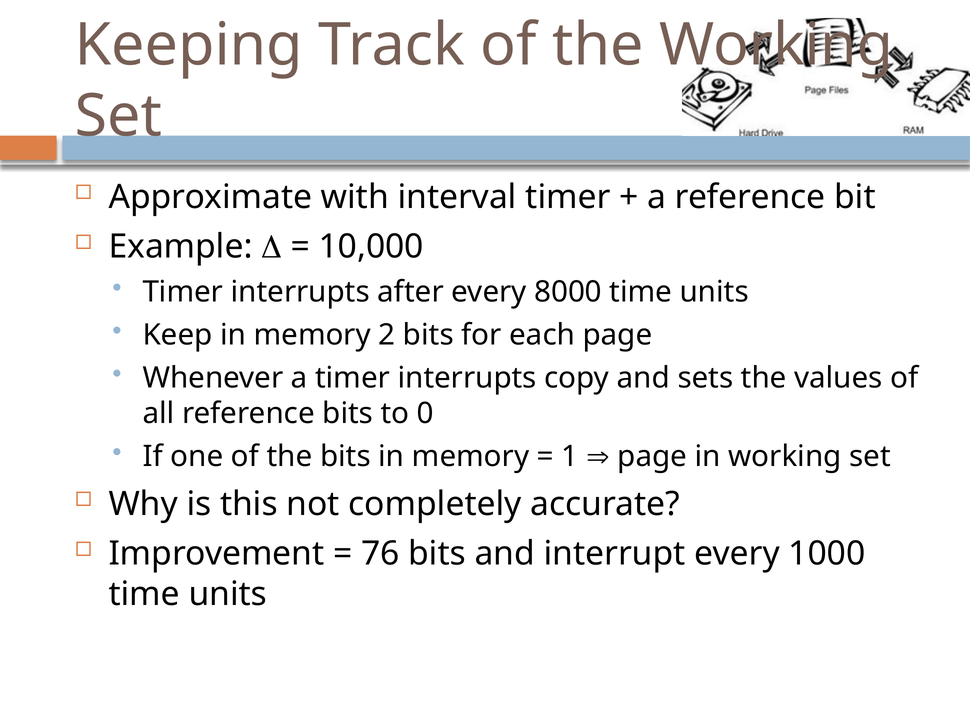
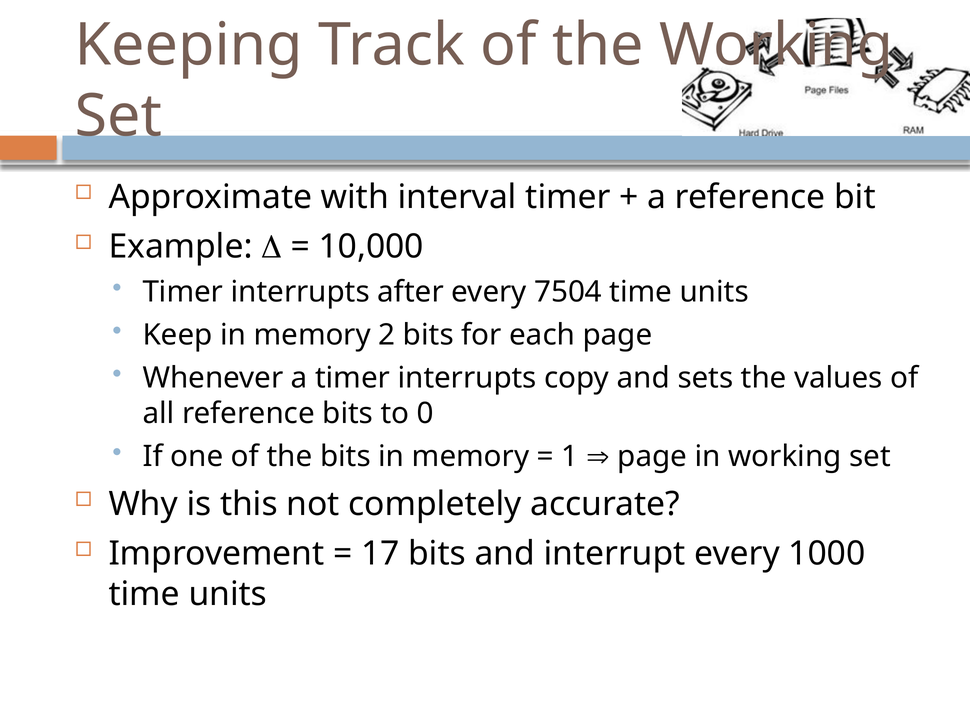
8000: 8000 -> 7504
76: 76 -> 17
